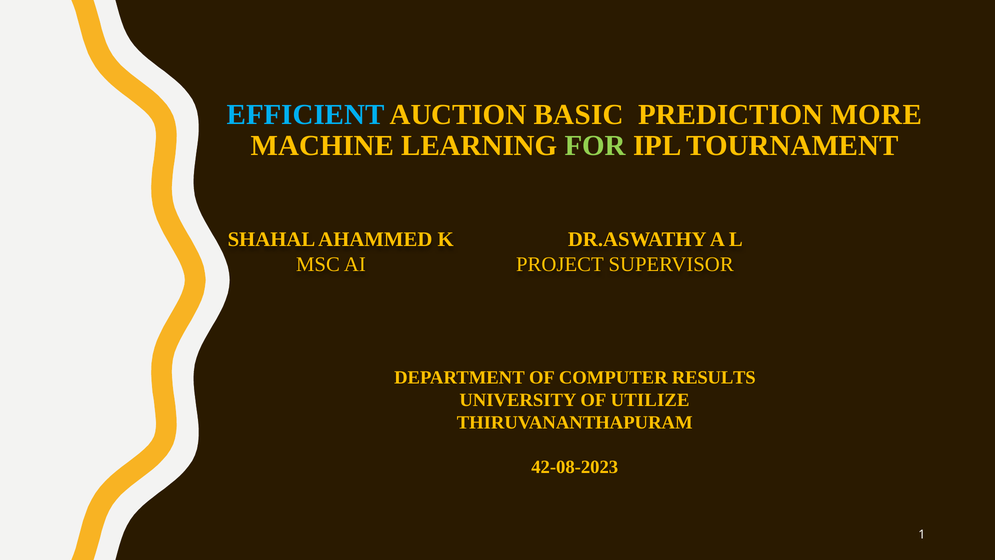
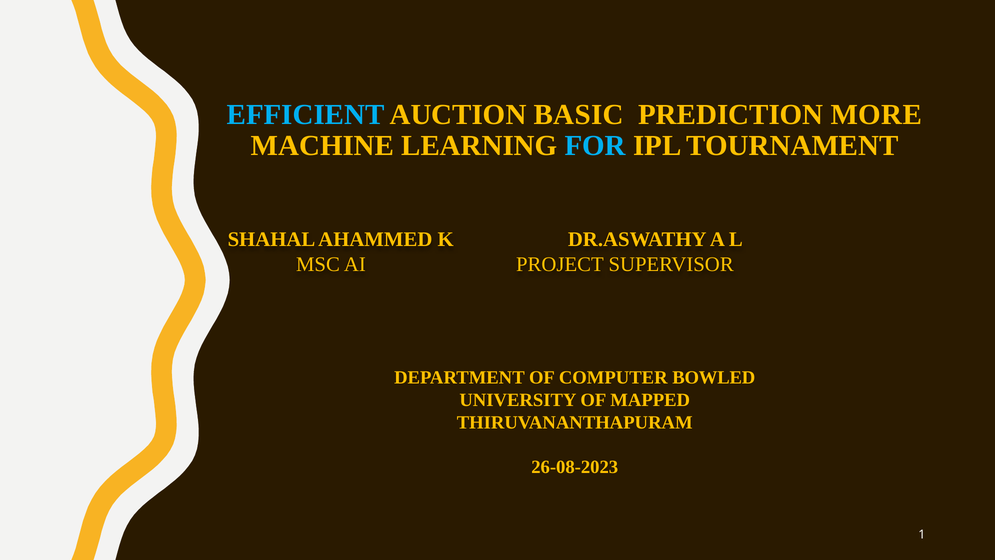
FOR colour: light green -> light blue
RESULTS: RESULTS -> BOWLED
UTILIZE: UTILIZE -> MAPPED
42-08-2023: 42-08-2023 -> 26-08-2023
